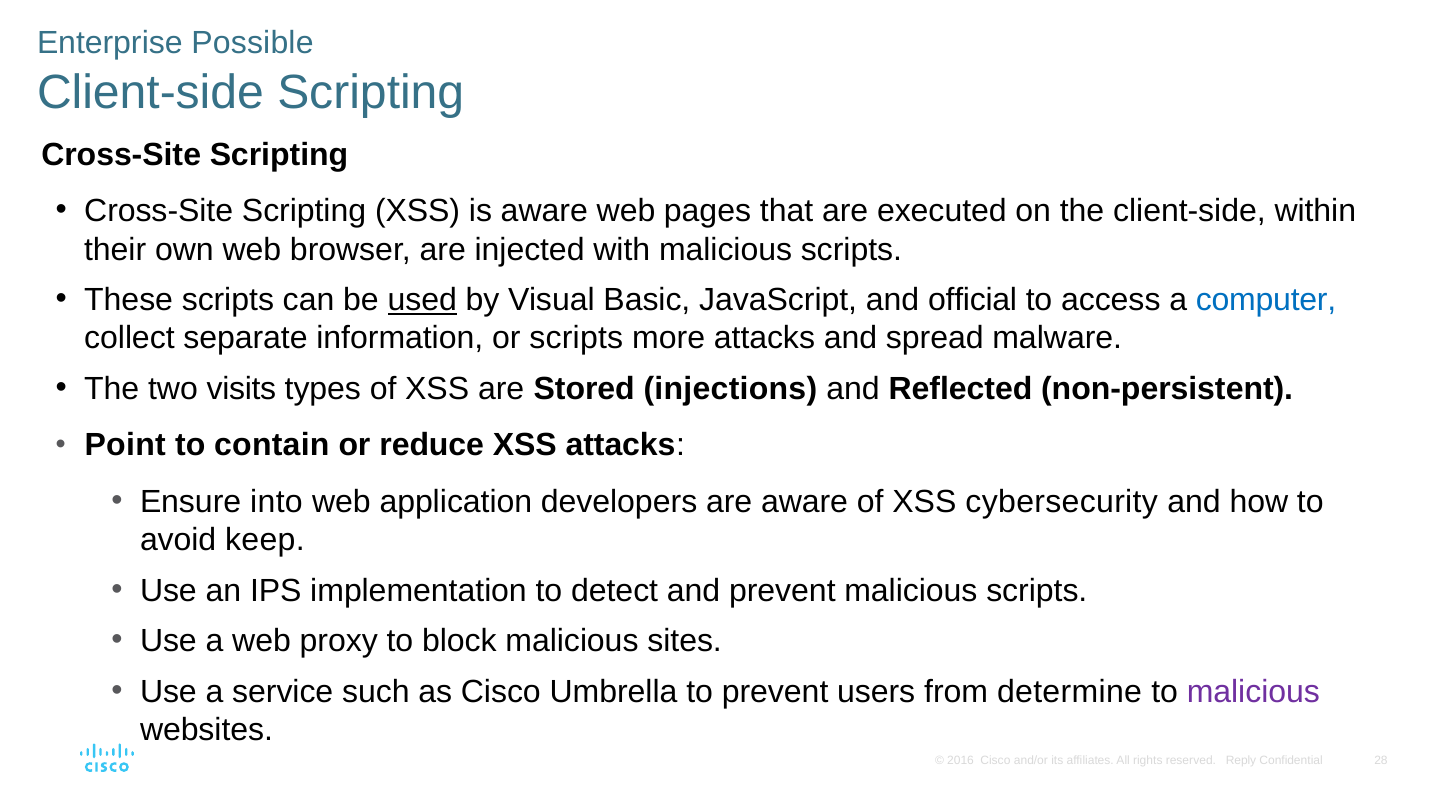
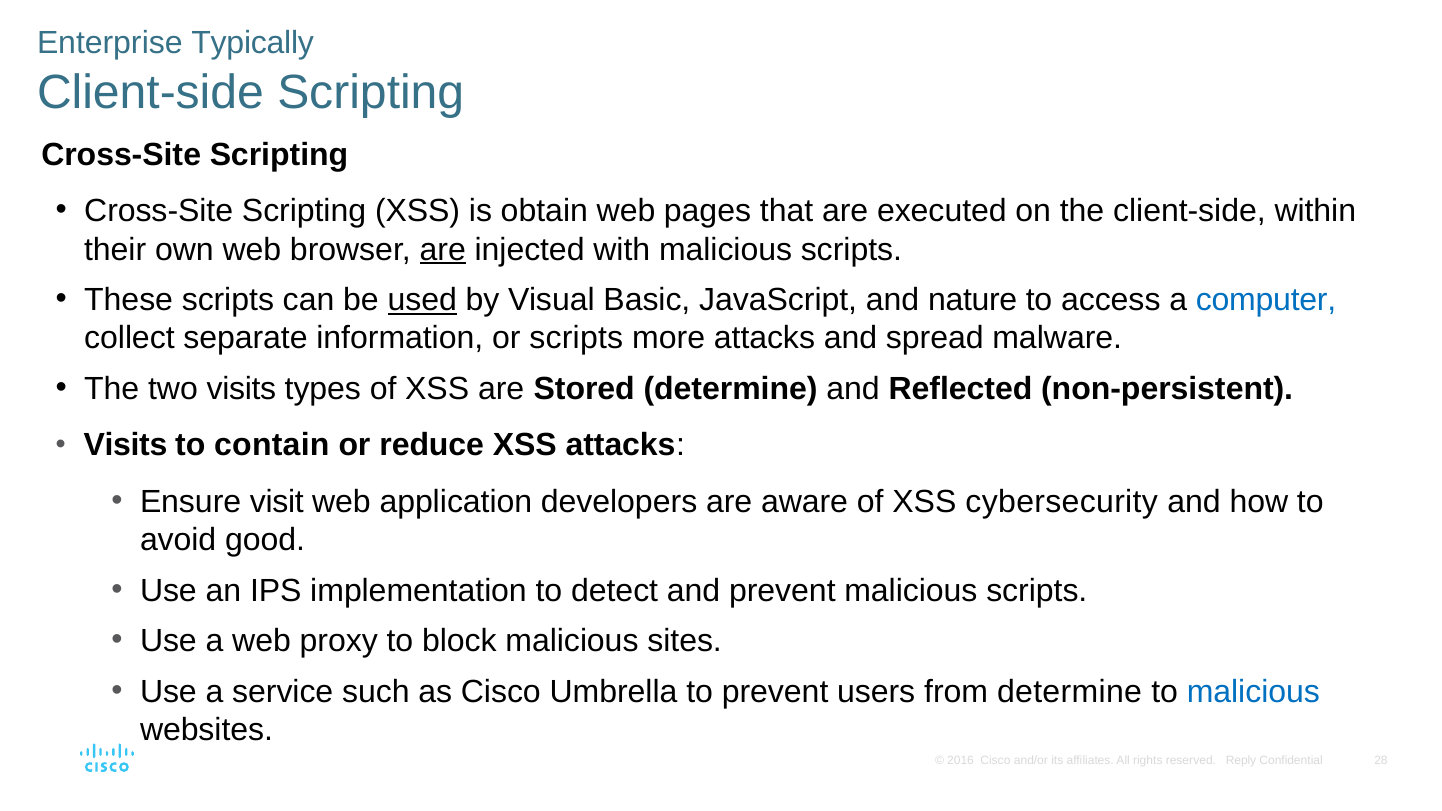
Possible: Possible -> Typically
is aware: aware -> obtain
are at (443, 250) underline: none -> present
official: official -> nature
Stored injections: injections -> determine
Point at (125, 445): Point -> Visits
into: into -> visit
keep: keep -> good
malicious at (1253, 692) colour: purple -> blue
